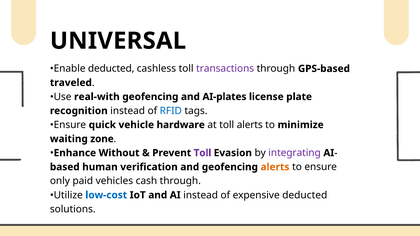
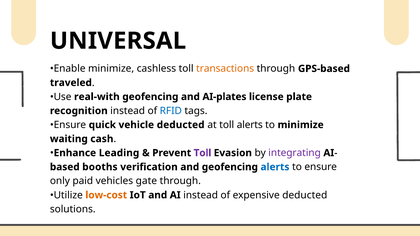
Enable deducted: deducted -> minimize
transactions colour: purple -> orange
vehicle hardware: hardware -> deducted
zone: zone -> cash
Without: Without -> Leading
human: human -> booths
alerts at (275, 167) colour: orange -> blue
cash: cash -> gate
low-cost colour: blue -> orange
